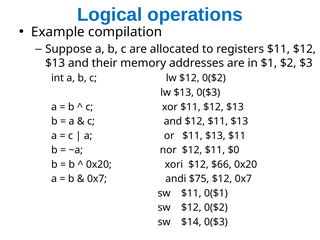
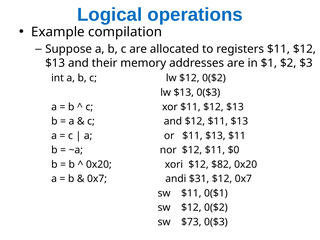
$66: $66 -> $82
$75: $75 -> $31
$14: $14 -> $73
